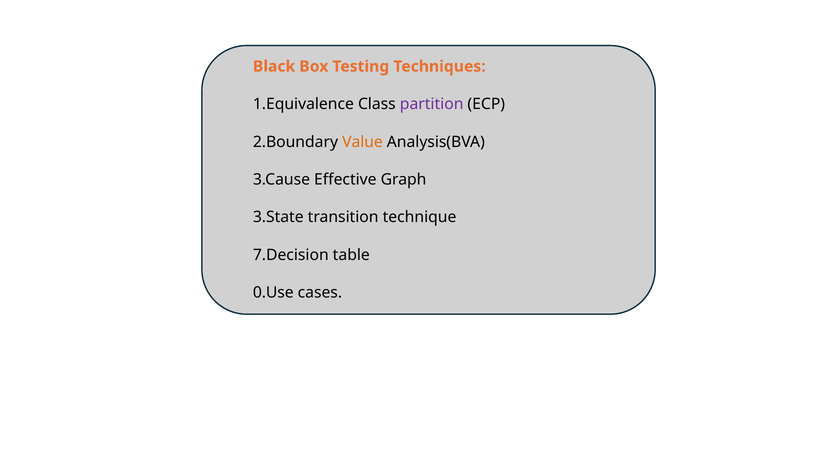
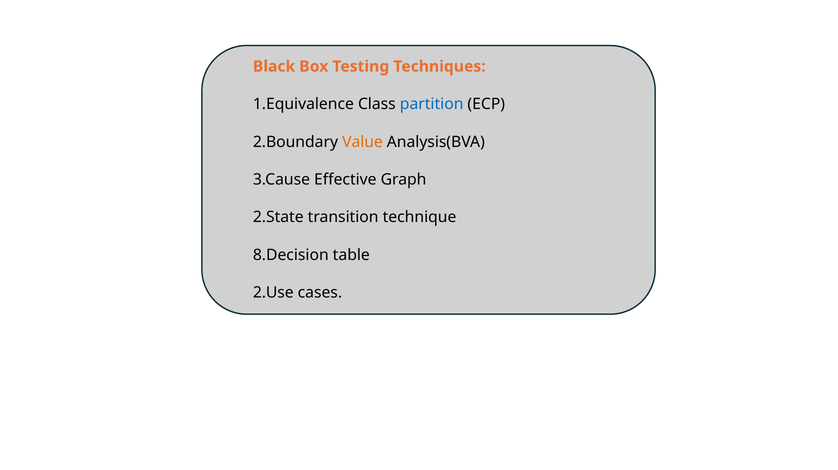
partition colour: purple -> blue
3.State: 3.State -> 2.State
7.Decision: 7.Decision -> 8.Decision
0.Use: 0.Use -> 2.Use
